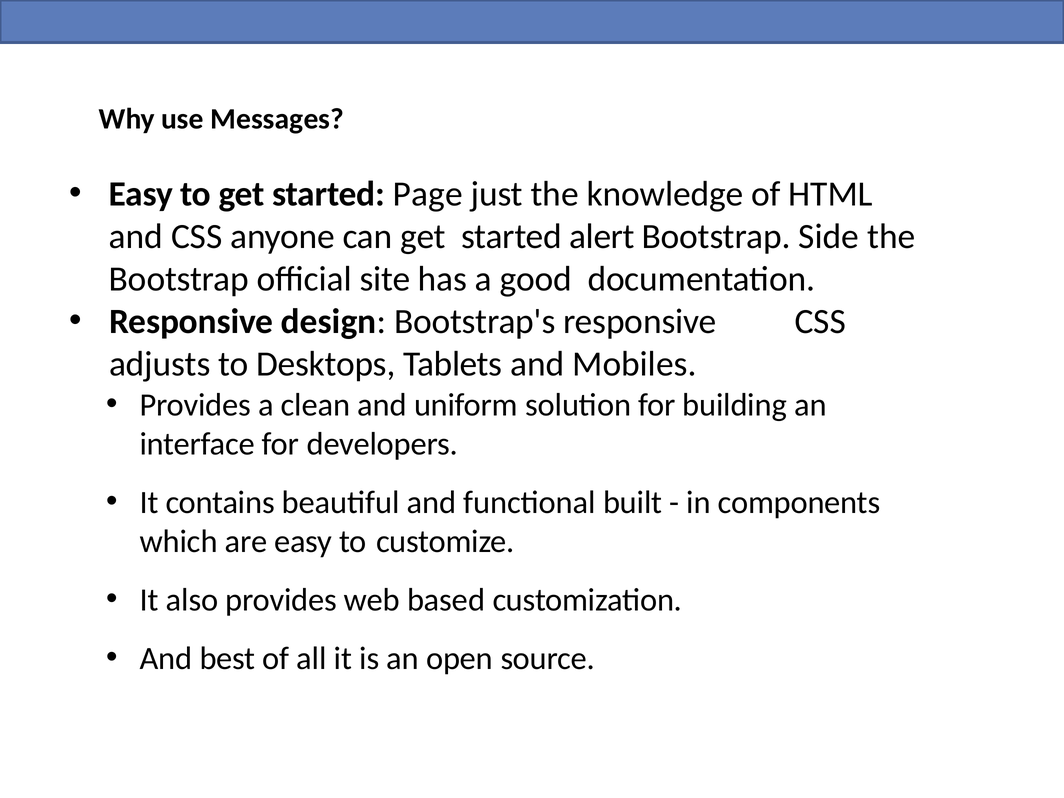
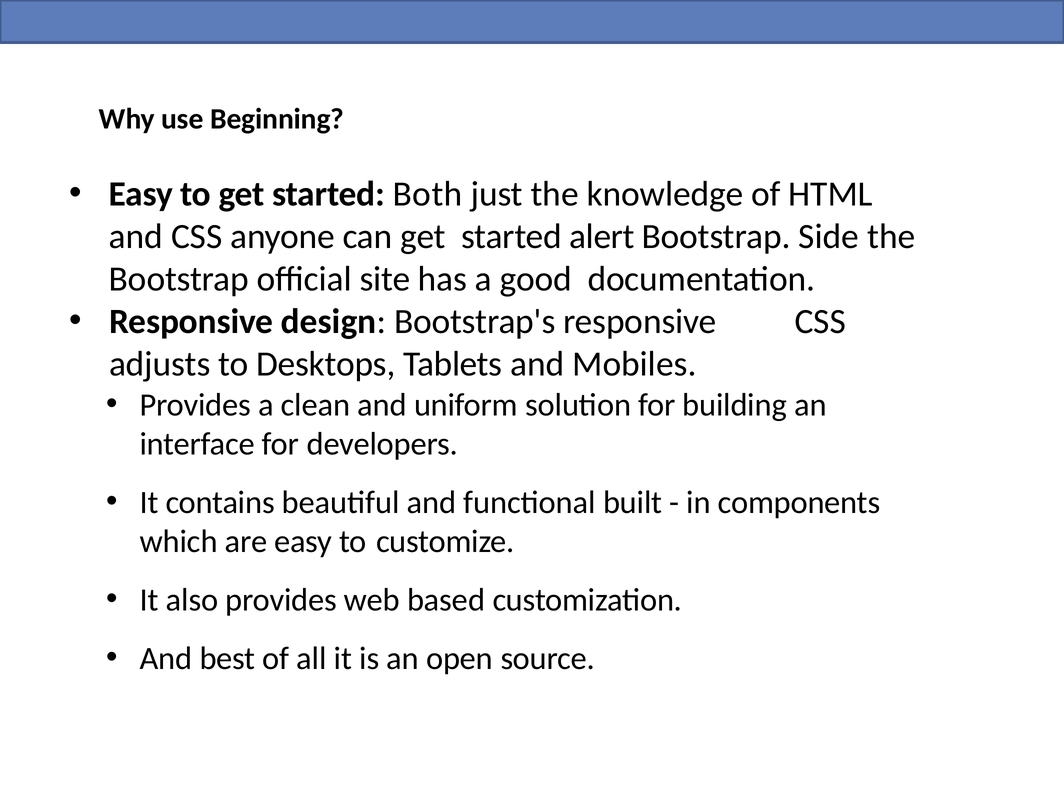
Messages: Messages -> Beginning
Page: Page -> Both
